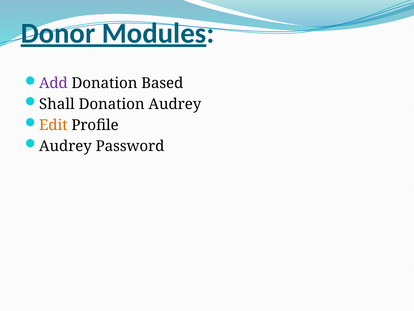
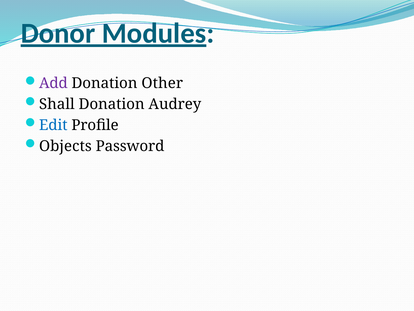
Based: Based -> Other
Edit colour: orange -> blue
Audrey at (65, 146): Audrey -> Objects
